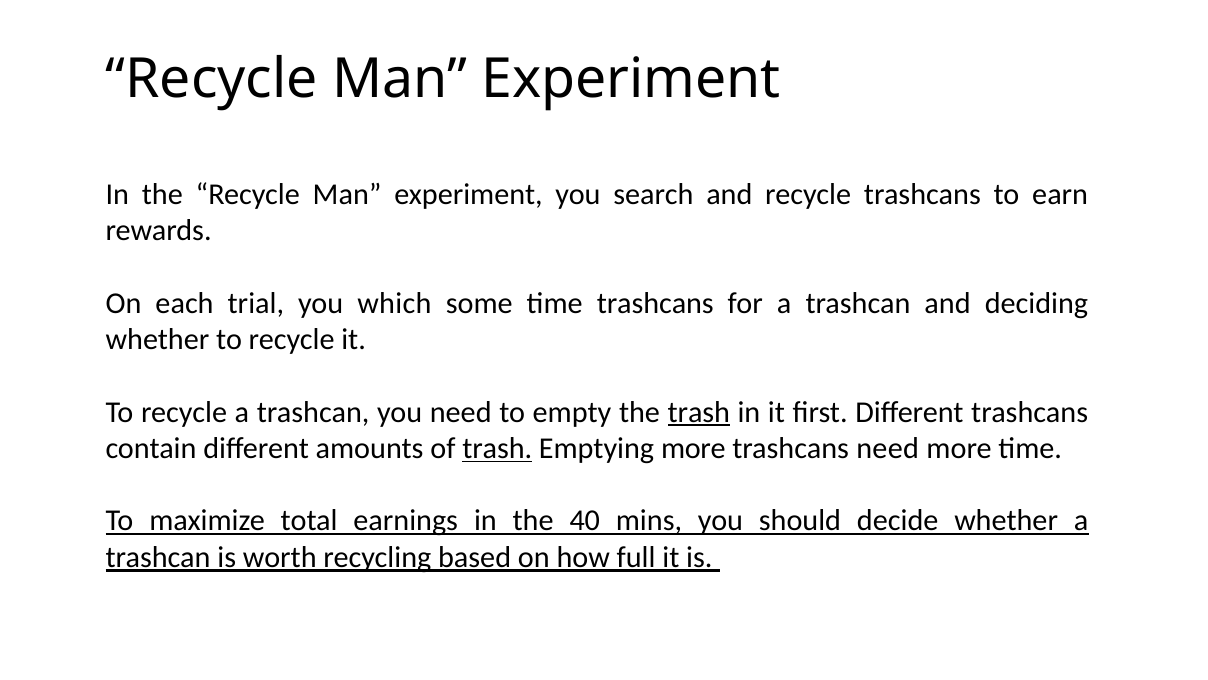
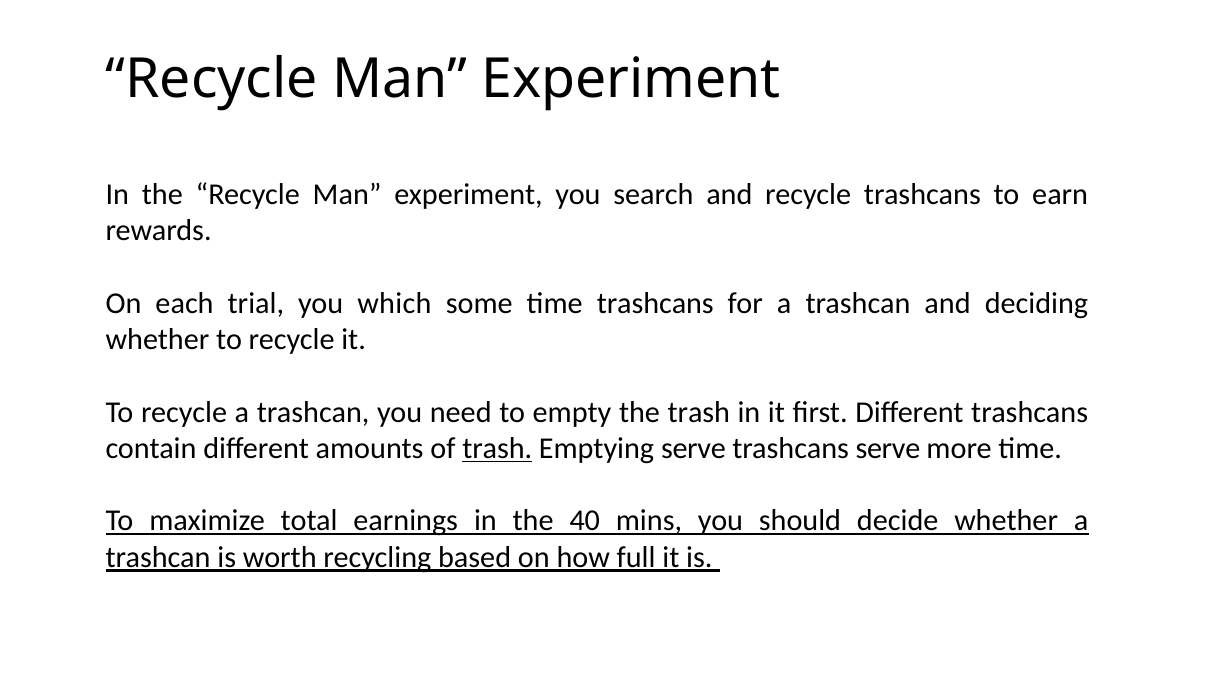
trash at (699, 412) underline: present -> none
Emptying more: more -> serve
trashcans need: need -> serve
